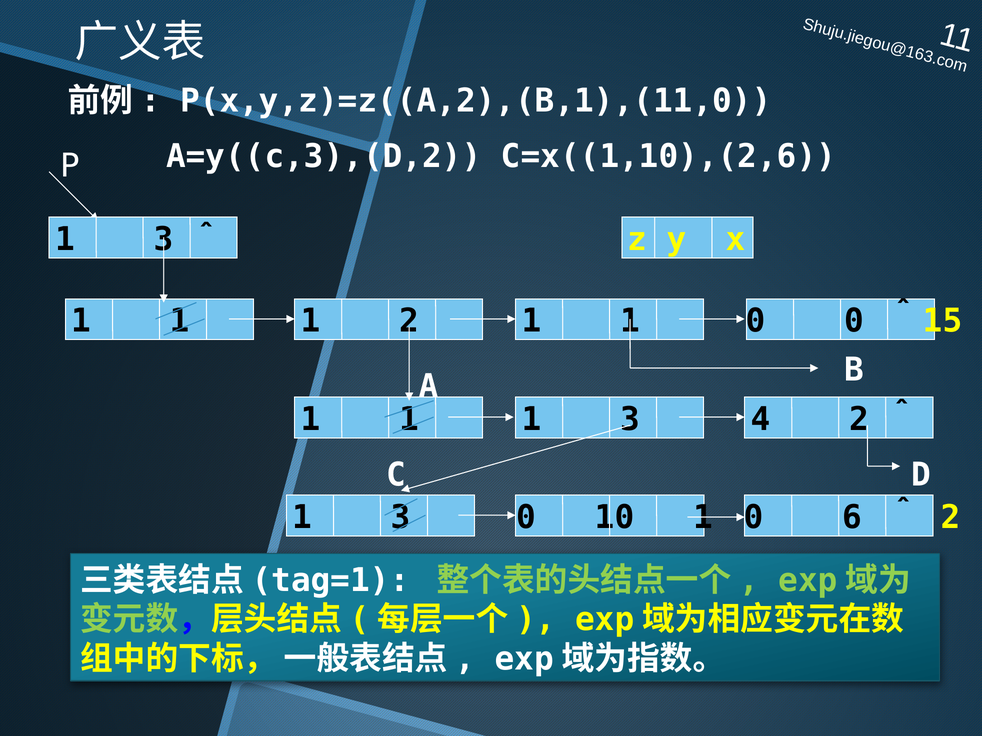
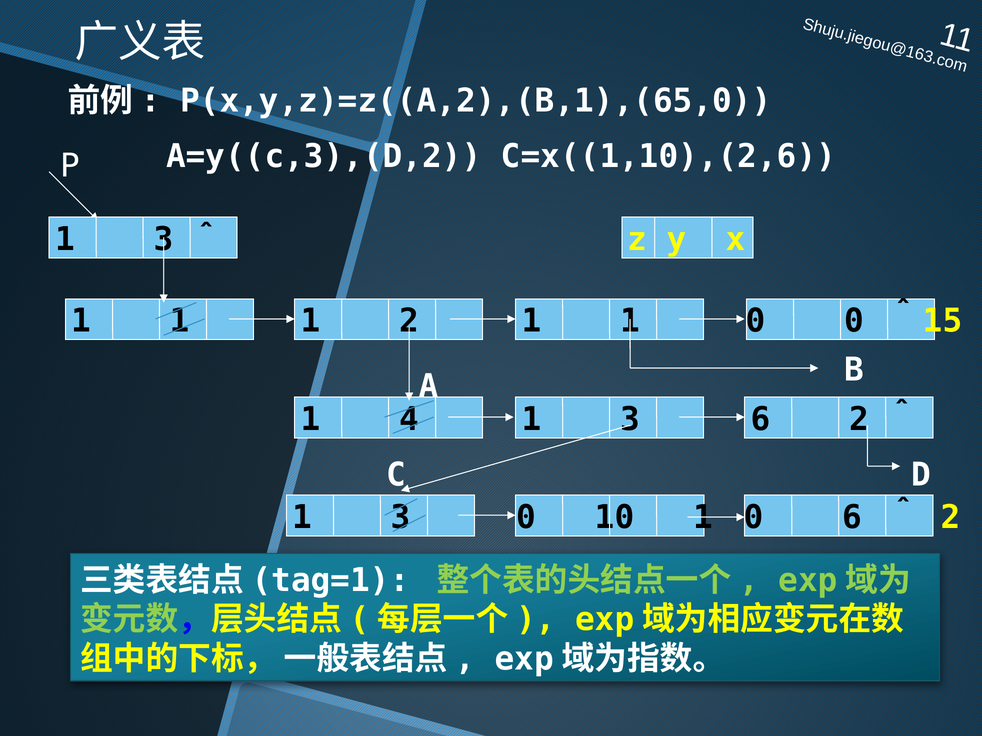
P(x,y,z)=z((A,2),(B,1),(11,0: P(x,y,z)=z((A,2),(B,1),(11,0 -> P(x,y,z)=z((A,2),(B,1),(65,0
1 at (409, 420): 1 -> 4
3 4: 4 -> 6
